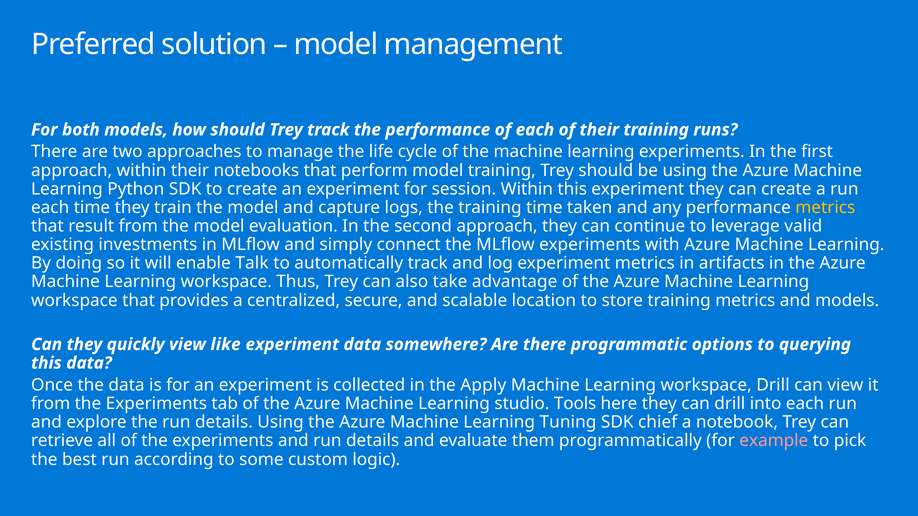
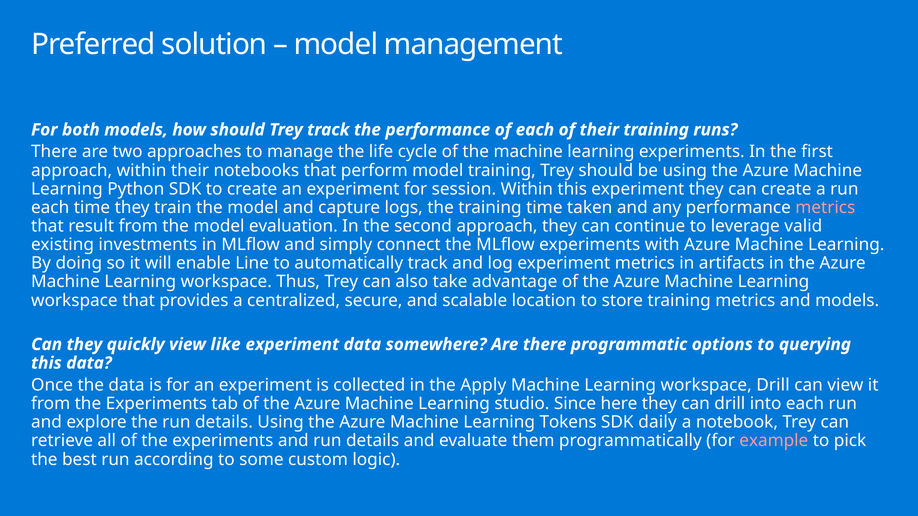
metrics at (825, 208) colour: yellow -> pink
Talk: Talk -> Line
Tools: Tools -> Since
Tuning: Tuning -> Tokens
chief: chief -> daily
